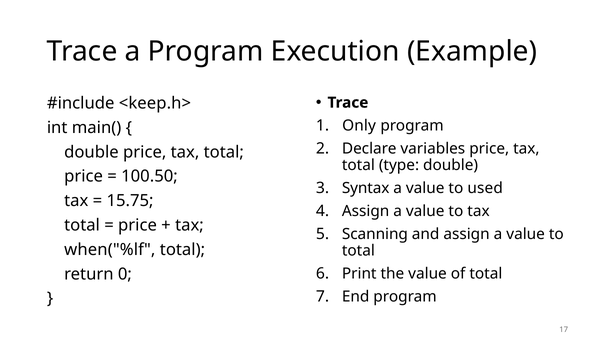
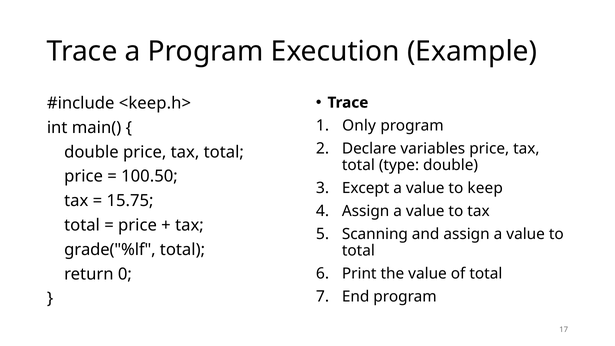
Syntax: Syntax -> Except
used: used -> keep
when("%lf: when("%lf -> grade("%lf
